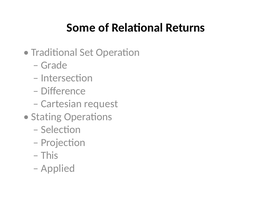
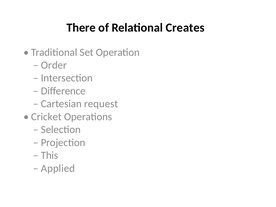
Some: Some -> There
Returns: Returns -> Creates
Grade: Grade -> Order
Stating: Stating -> Cricket
